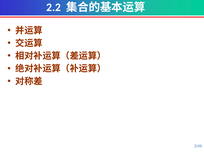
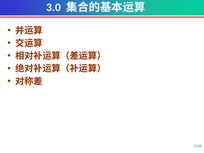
2.2: 2.2 -> 3.0
